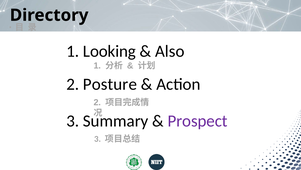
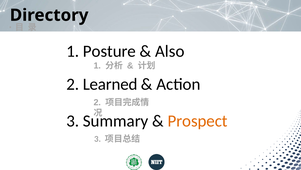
Looking: Looking -> Posture
Posture: Posture -> Learned
Prospect colour: purple -> orange
